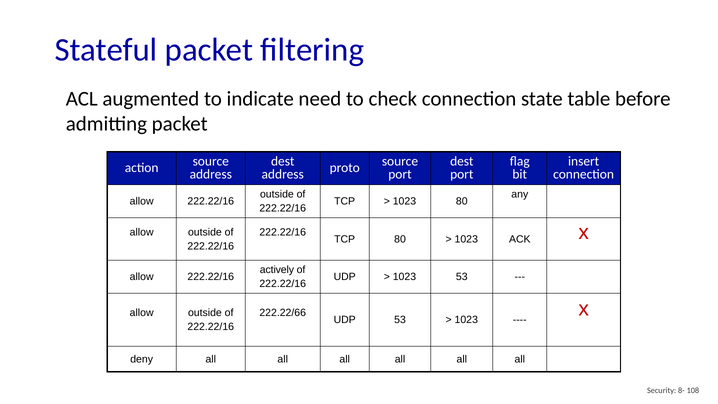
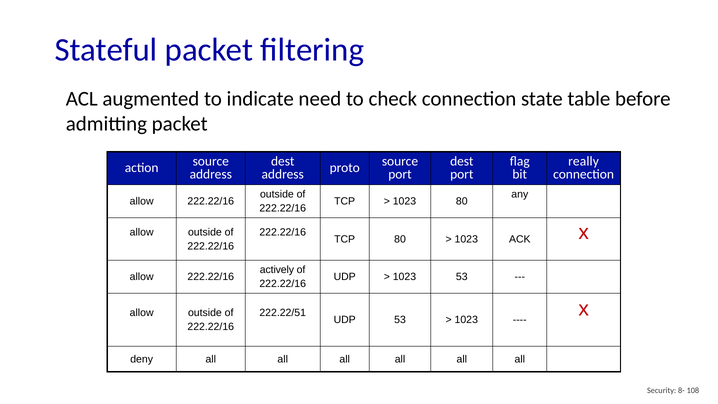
insert: insert -> really
222.22/66: 222.22/66 -> 222.22/51
